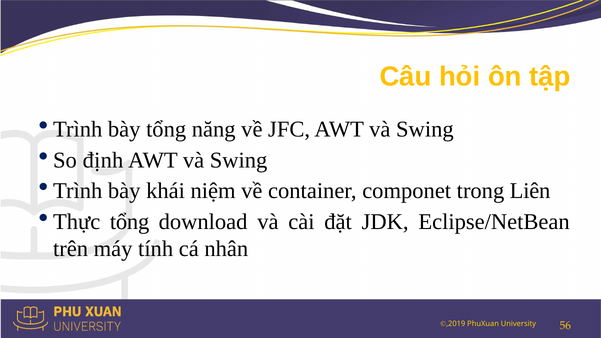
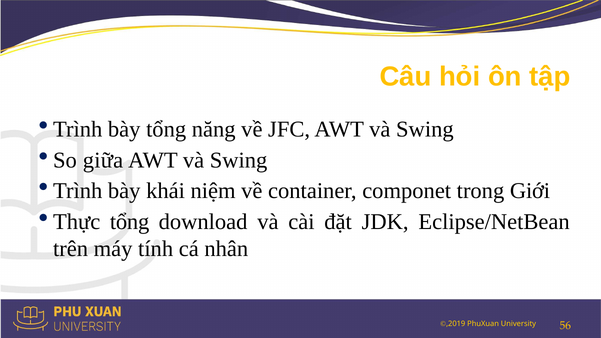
định: định -> giữa
Liên: Liên -> Giới
